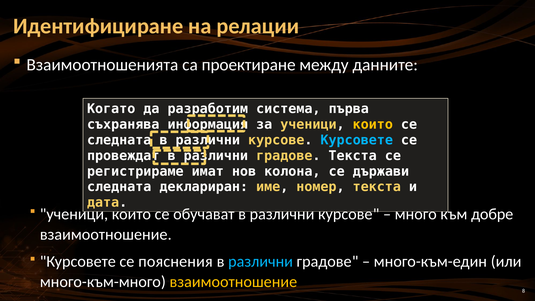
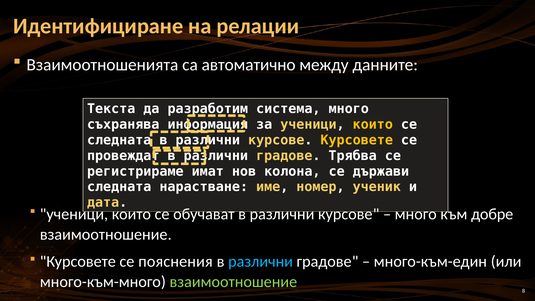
проектиране: проектиране -> автоматично
Когато: Когато -> Текста
система първа: първа -> много
Курсовете at (357, 140) colour: light blue -> yellow
градове Текста: Текста -> Трябва
деклариран: деклариран -> нарастване
номер текста: текста -> ученик
взаимоотношение at (233, 282) colour: yellow -> light green
